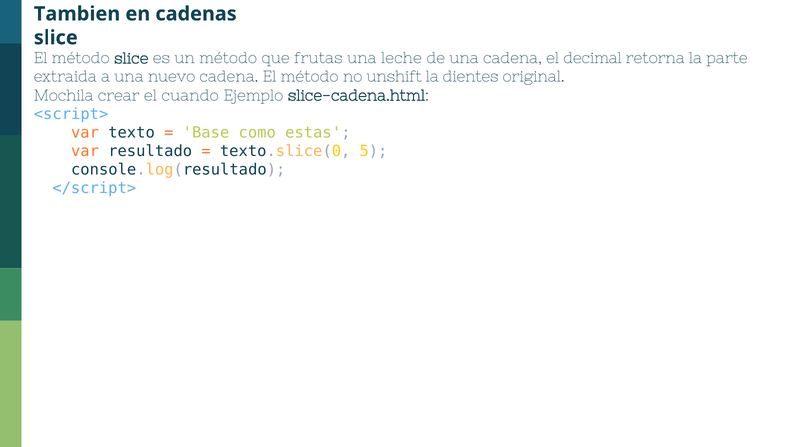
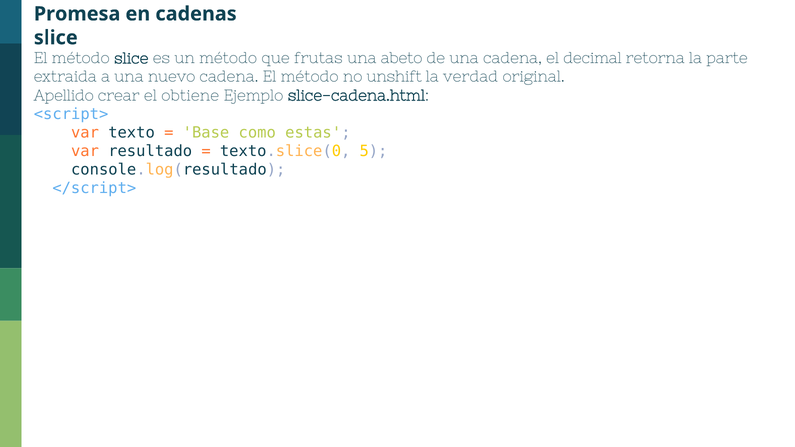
Tambien: Tambien -> Promesa
leche: leche -> abeto
dientes: dientes -> verdad
Mochila: Mochila -> Apellido
cuando: cuando -> obtiene
